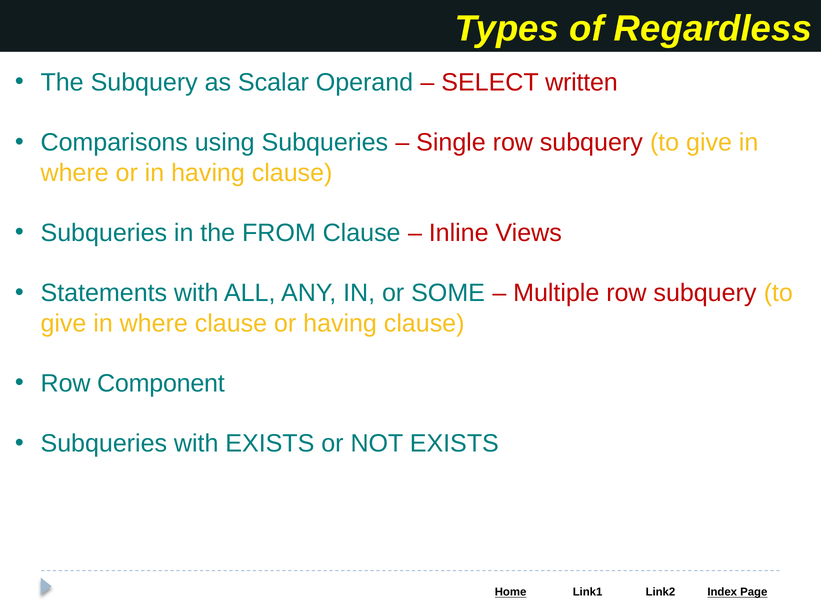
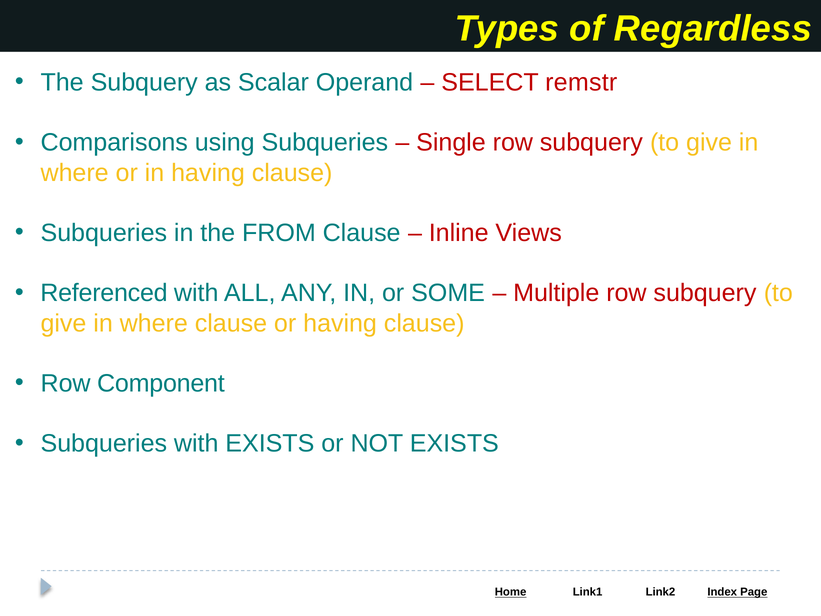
written: written -> remstr
Statements: Statements -> Referenced
